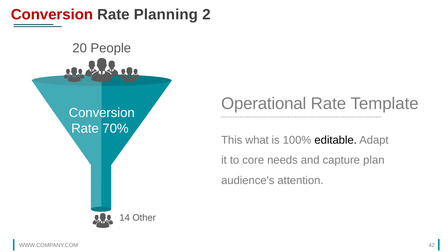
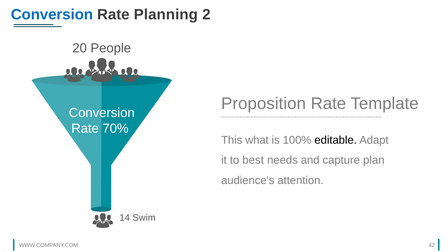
Conversion at (52, 14) colour: red -> blue
Operational: Operational -> Proposition
core: core -> best
Other: Other -> Swim
